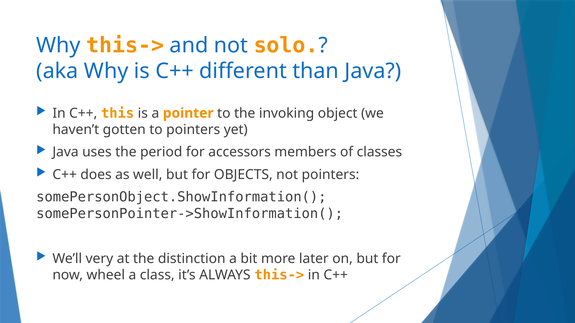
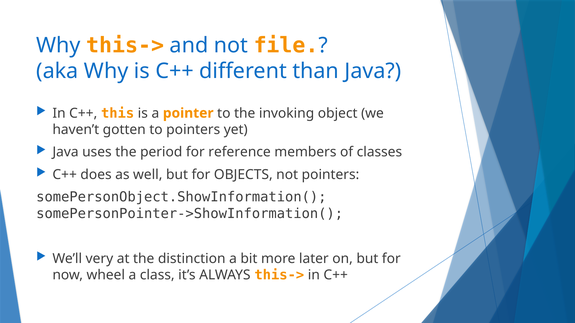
solo: solo -> file
accessors: accessors -> reference
